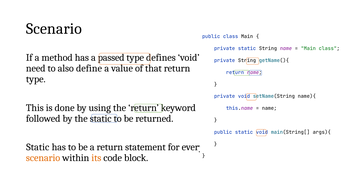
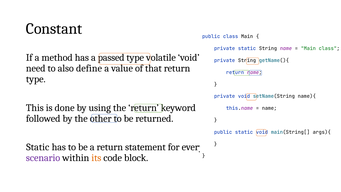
Scenario at (54, 29): Scenario -> Constant
defines: defines -> volatile
the static: static -> other
scenario at (43, 158) colour: orange -> purple
